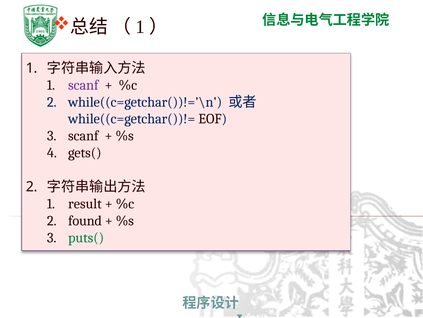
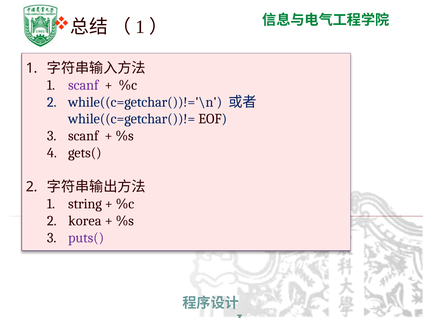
result: result -> string
found: found -> korea
puts( colour: green -> purple
